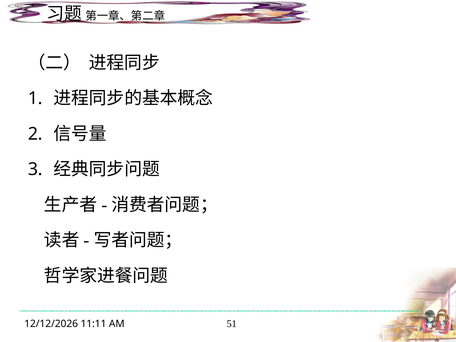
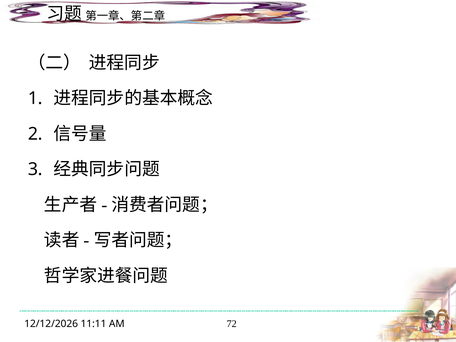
51: 51 -> 72
